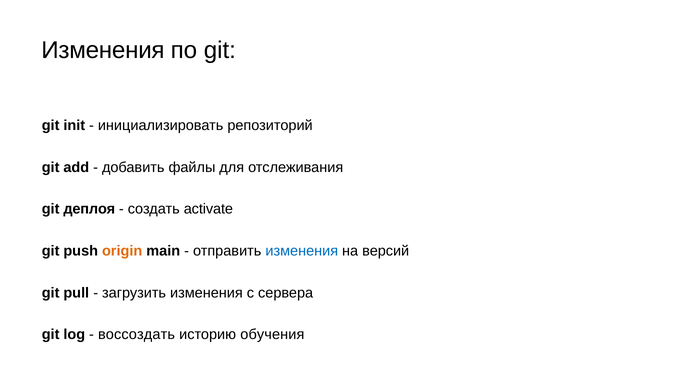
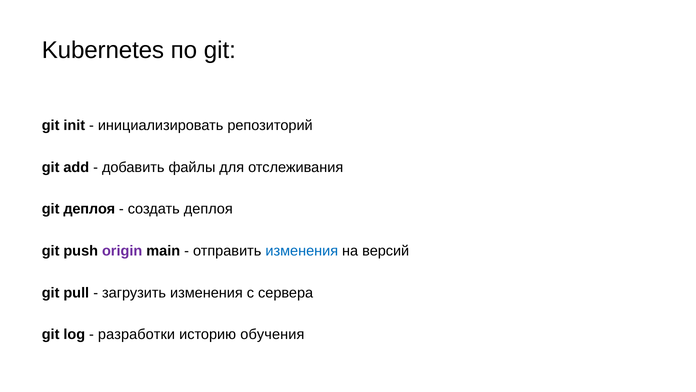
Изменения at (103, 50): Изменения -> Kubernetes
создать activate: activate -> деплоя
origin colour: orange -> purple
воссоздать: воссоздать -> разработки
